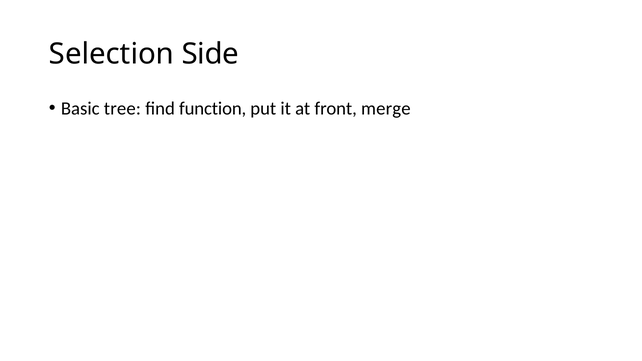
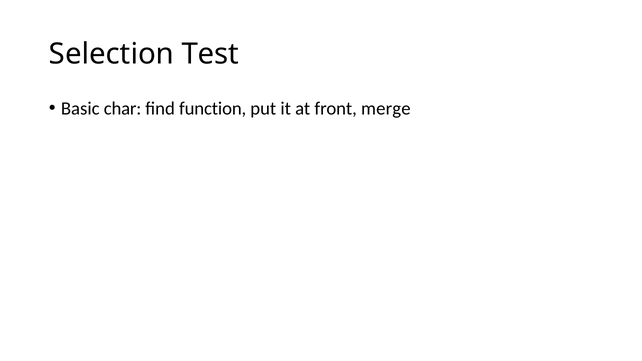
Side: Side -> Test
tree: tree -> char
